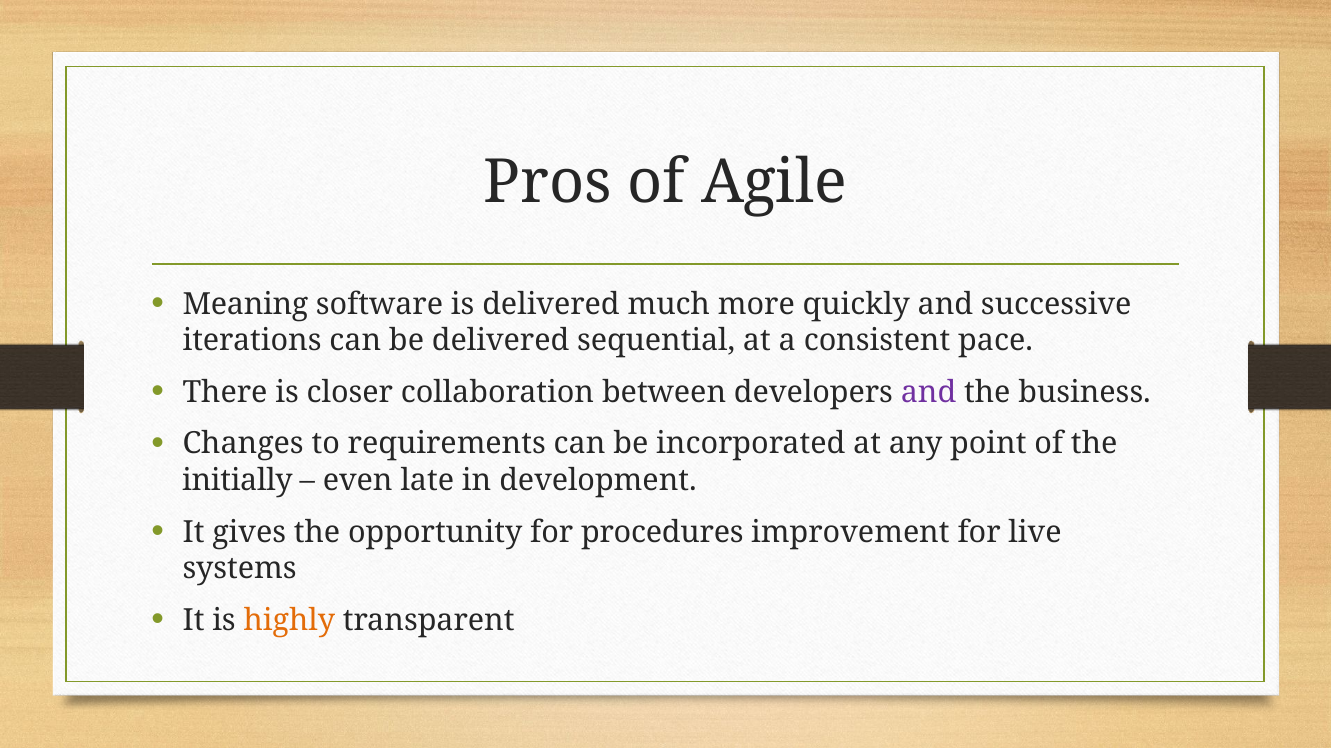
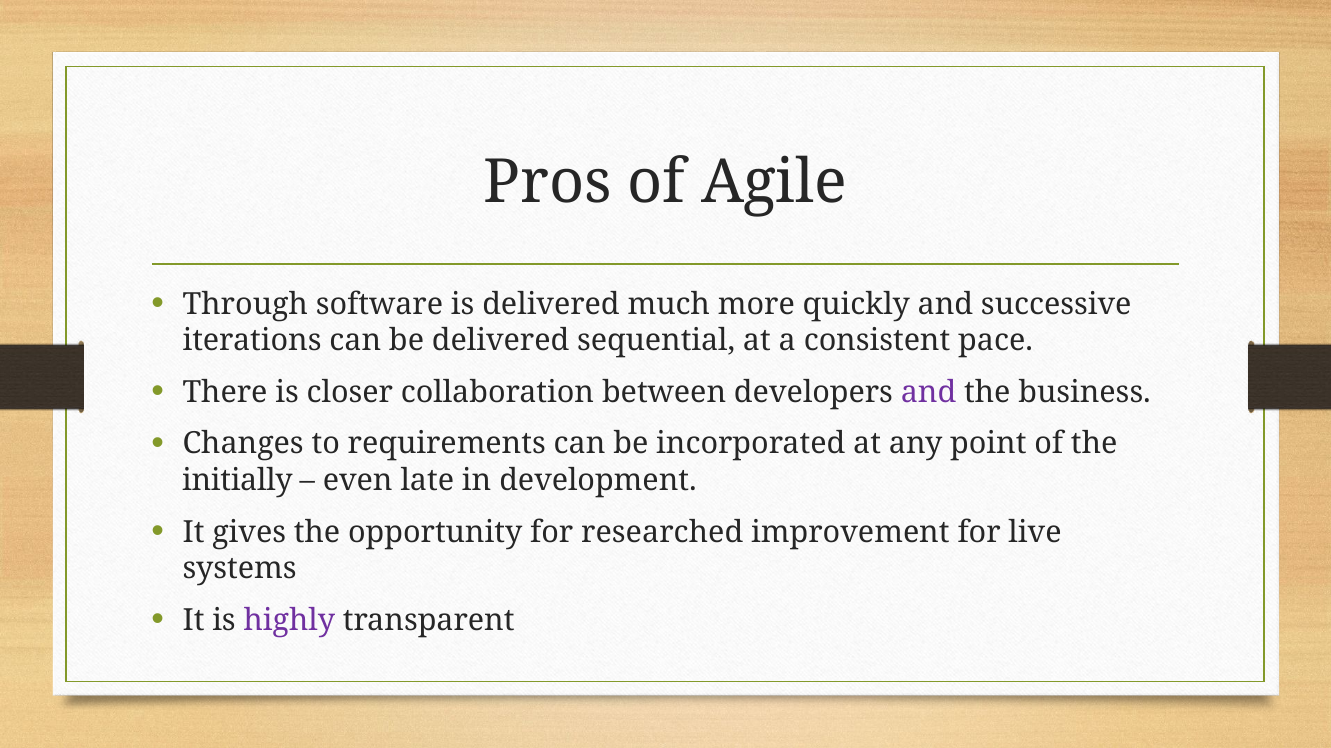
Meaning: Meaning -> Through
procedures: procedures -> researched
highly colour: orange -> purple
